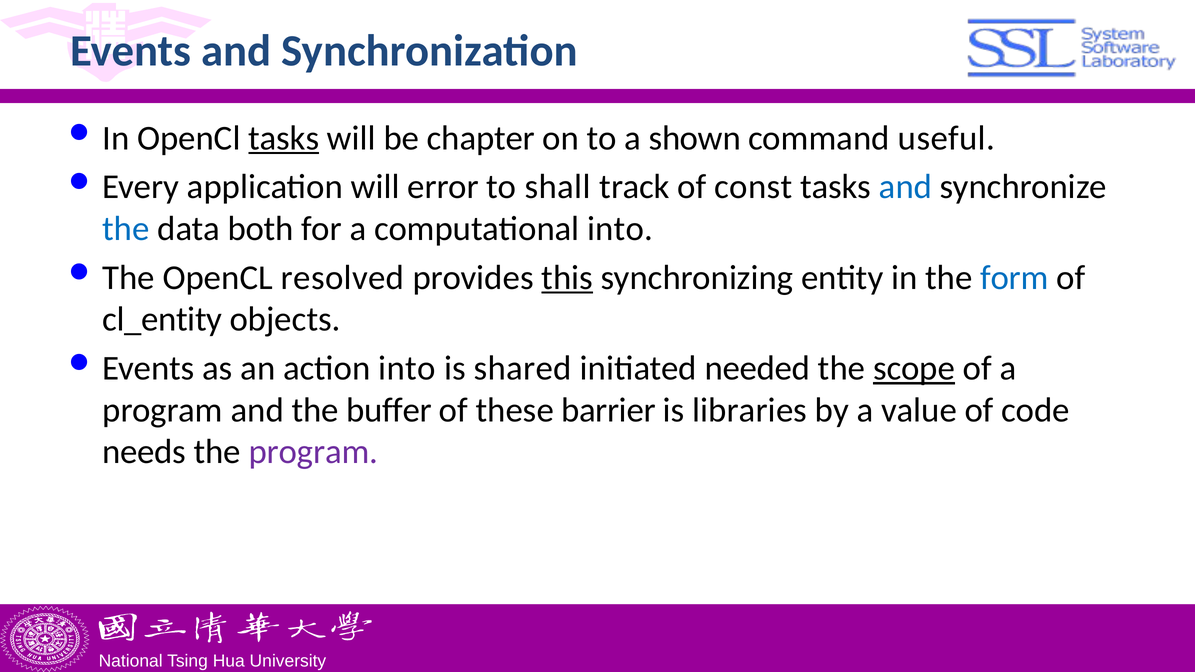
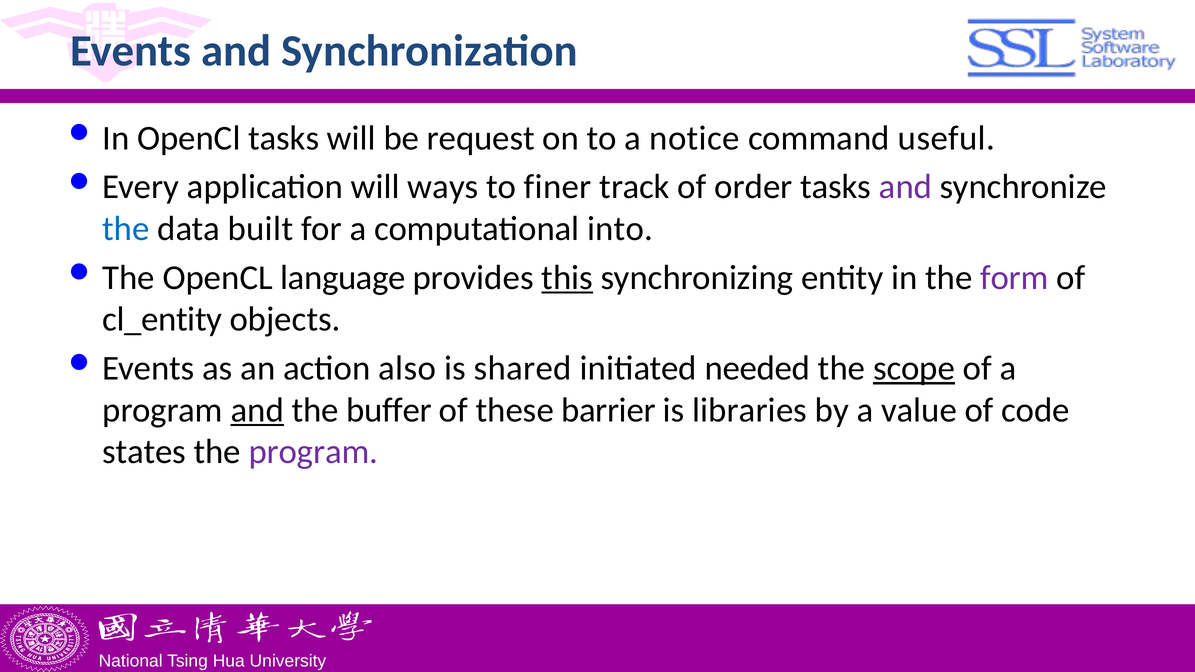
tasks at (284, 138) underline: present -> none
chapter: chapter -> request
shown: shown -> notice
error: error -> ways
shall: shall -> finer
const: const -> order
and at (905, 187) colour: blue -> purple
both: both -> built
resolved: resolved -> language
form colour: blue -> purple
action into: into -> also
and at (257, 410) underline: none -> present
needs: needs -> states
